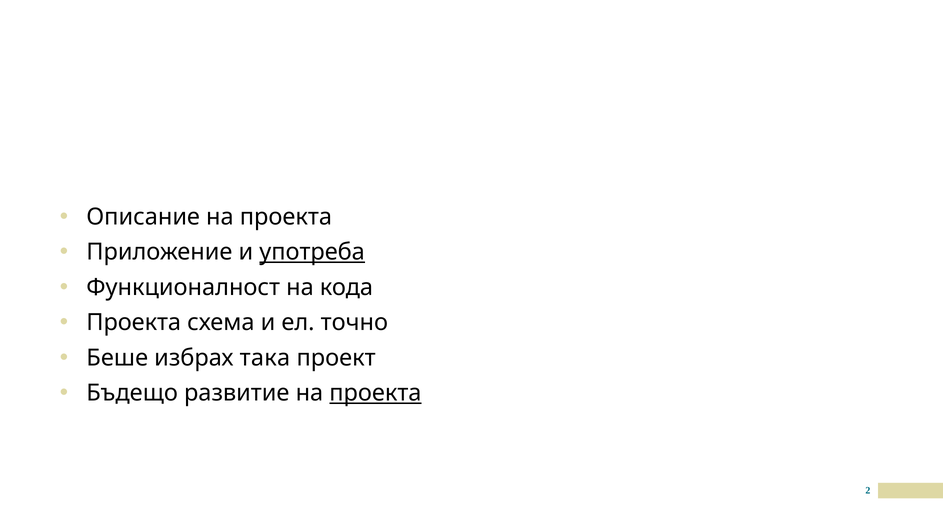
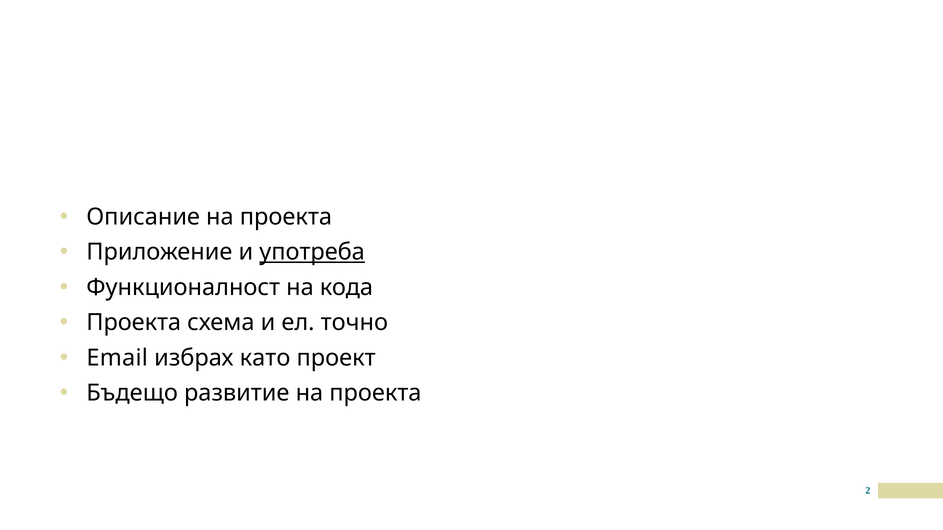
Беше: Беше -> Email
така: така -> като
проекта at (375, 393) underline: present -> none
